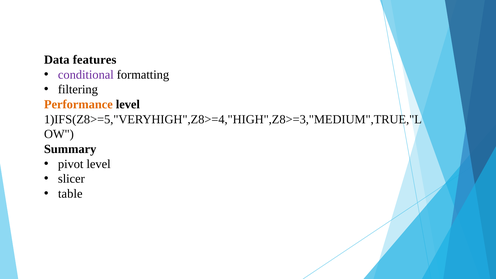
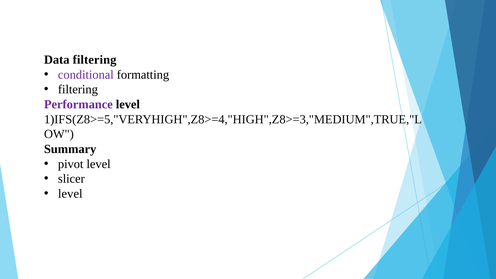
Data features: features -> filtering
Performance colour: orange -> purple
table at (70, 194): table -> level
